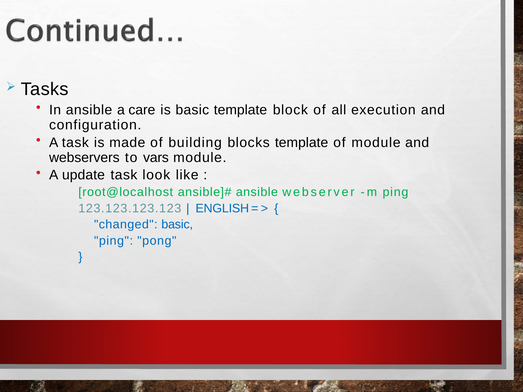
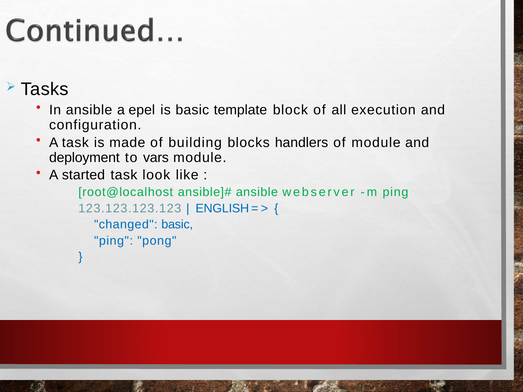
care: care -> epel
blocks template: template -> handlers
webservers: webservers -> deployment
update: update -> started
